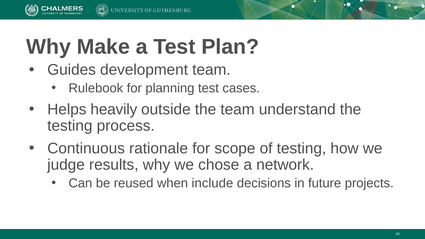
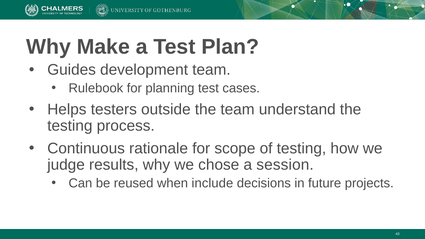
heavily: heavily -> testers
network: network -> session
